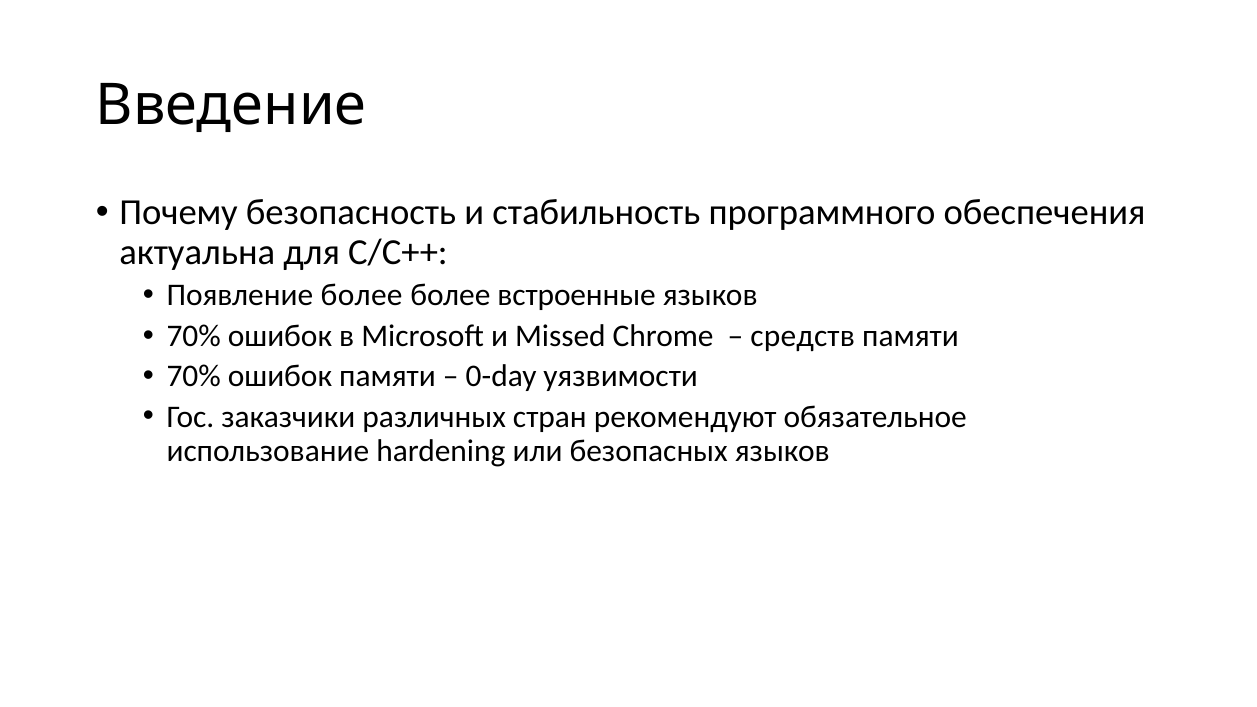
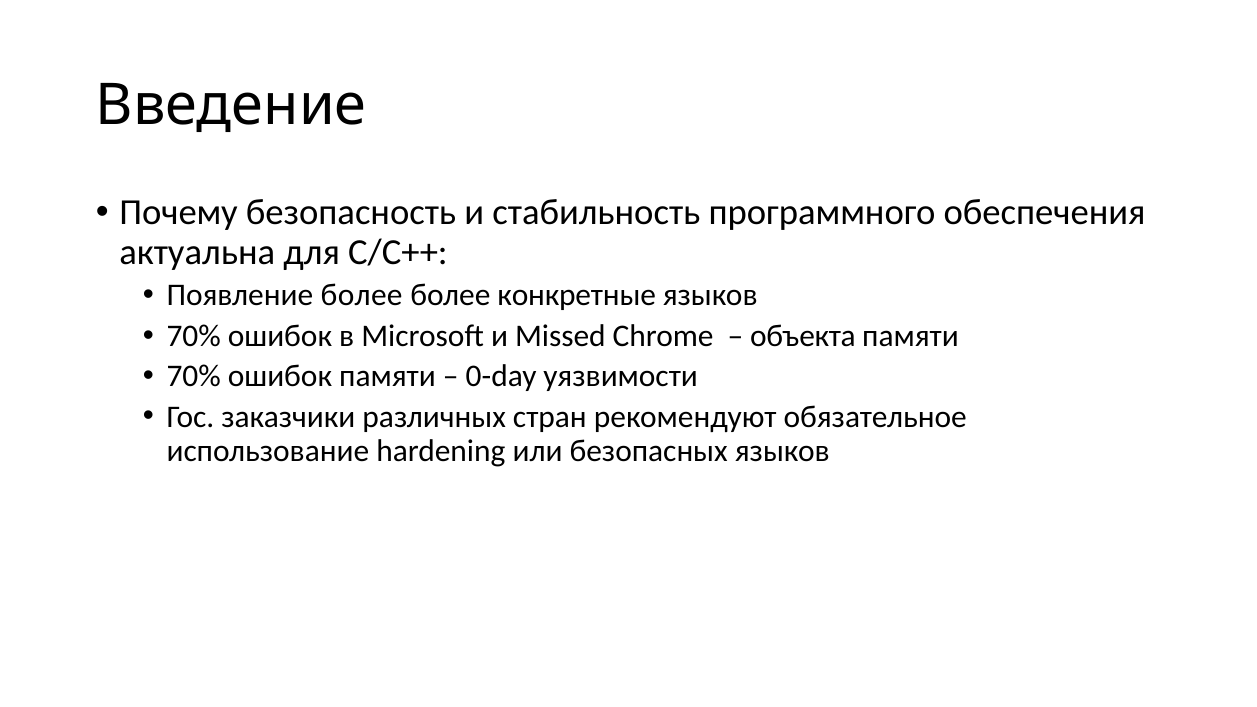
встроенные: встроенные -> конкретные
средств: средств -> объекта
